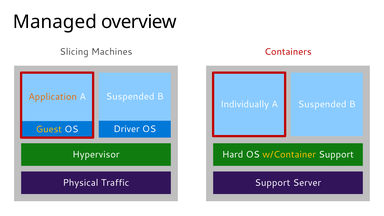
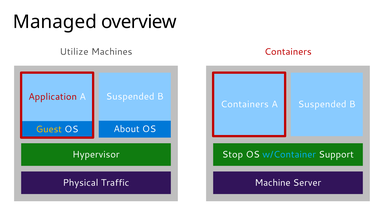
Slicing: Slicing -> Utilize
Application colour: orange -> red
Individually at (245, 104): Individually -> Containers
Driver: Driver -> About
Hard: Hard -> Stop
w/Container colour: yellow -> light blue
Support at (273, 183): Support -> Machine
